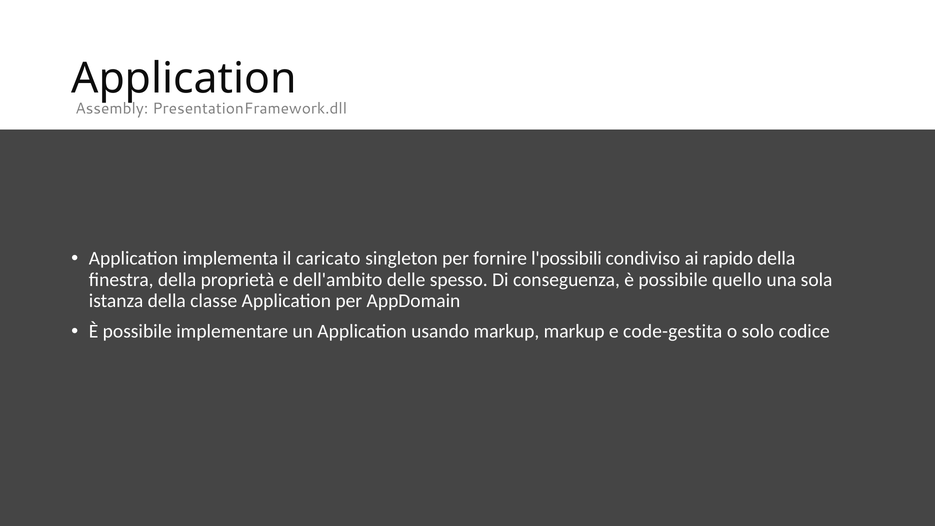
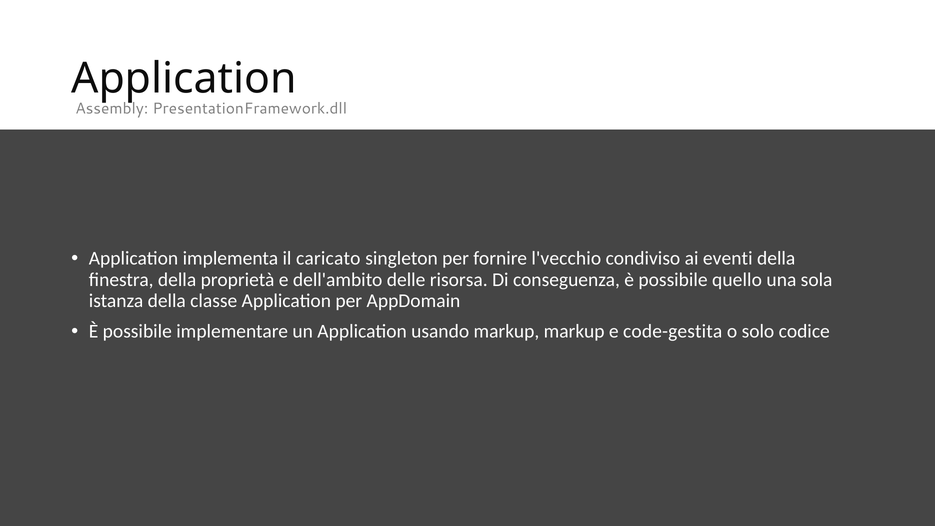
l'possibili: l'possibili -> l'vecchio
rapido: rapido -> eventi
spesso: spesso -> risorsa
